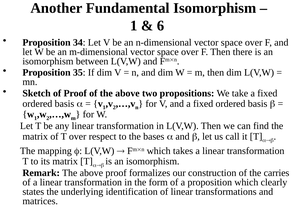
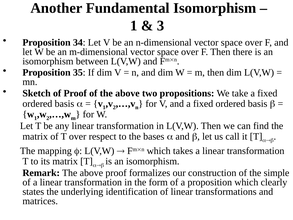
6: 6 -> 3
carries: carries -> simple
